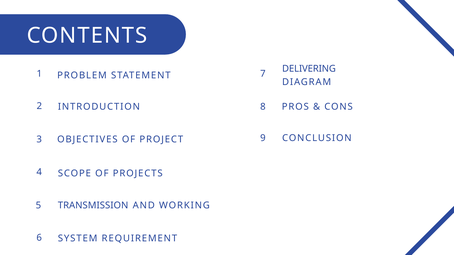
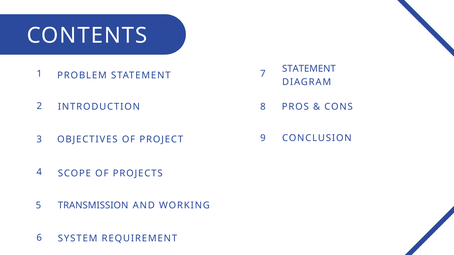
DELIVERING at (309, 69): DELIVERING -> STATEMENT
